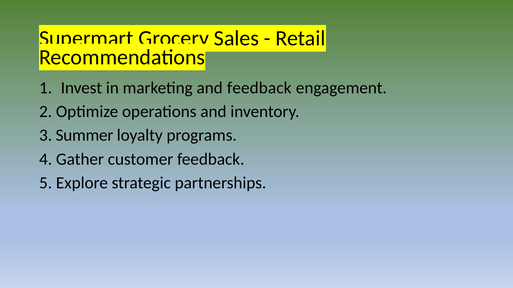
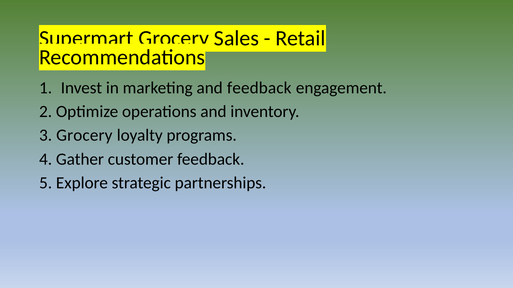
3 Summer: Summer -> Grocery
